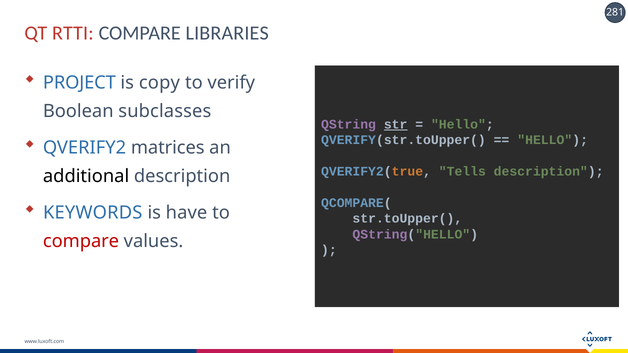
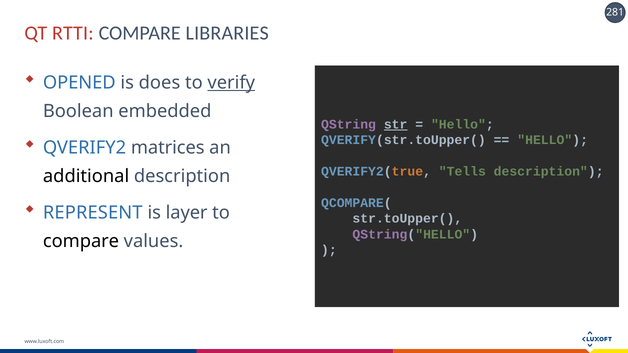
PROJECT: PROJECT -> OPENED
copy: copy -> does
verify underline: none -> present
subclasses: subclasses -> embedded
KEYWORDS: KEYWORDS -> REPRESENT
have: have -> layer
compare at (81, 241) colour: red -> black
